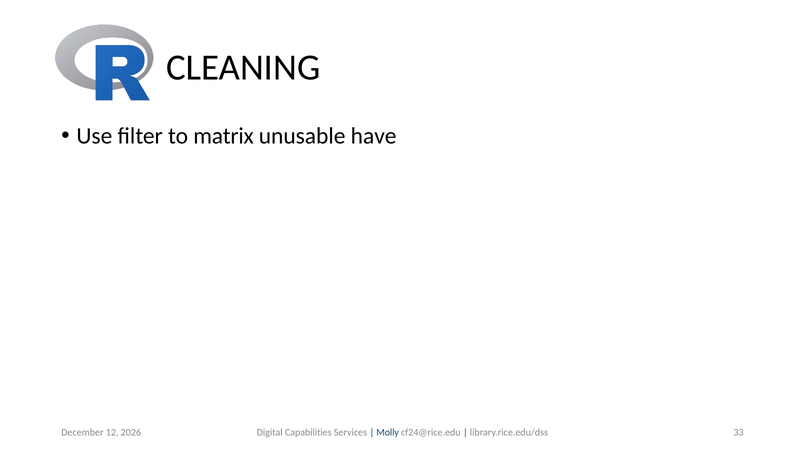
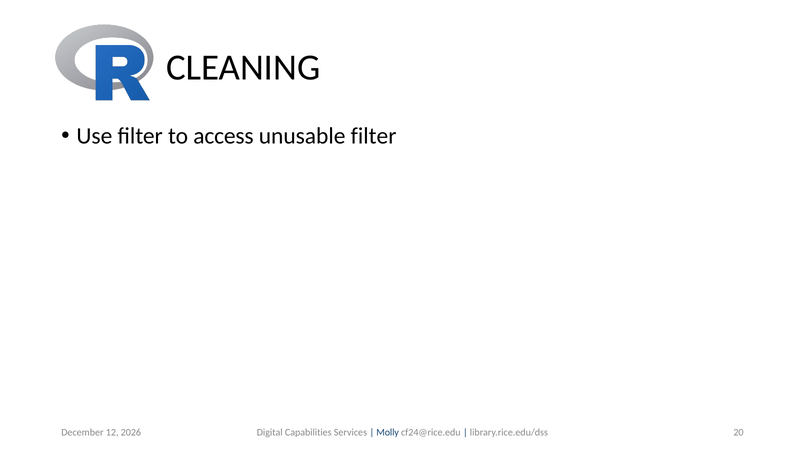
matrix: matrix -> access
unusable have: have -> filter
33: 33 -> 20
